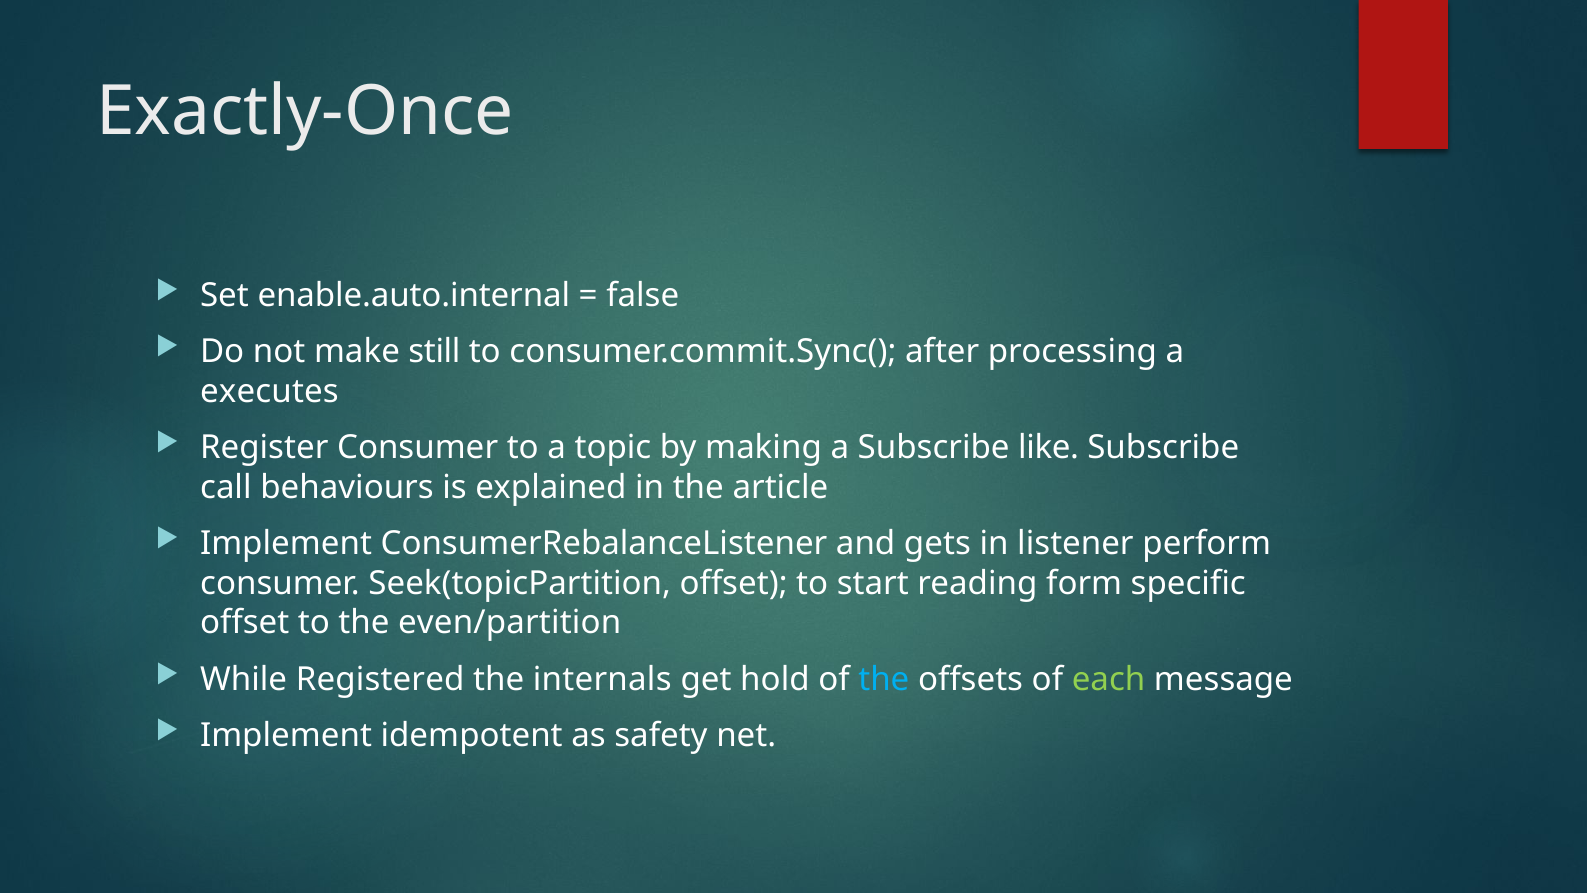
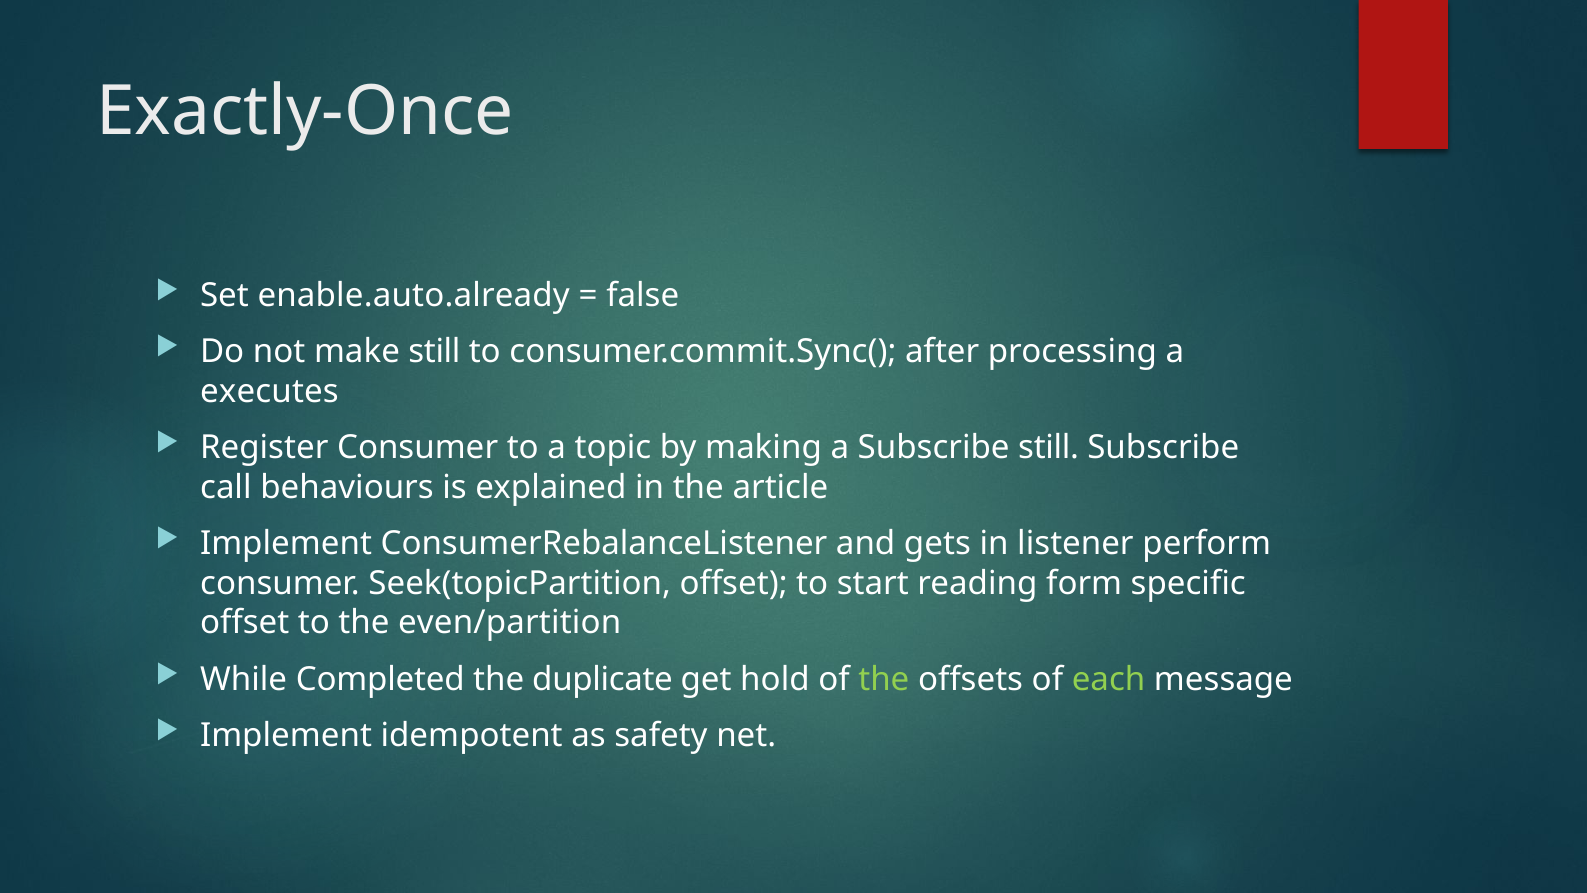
enable.auto.internal: enable.auto.internal -> enable.auto.already
Subscribe like: like -> still
Registered: Registered -> Completed
internals: internals -> duplicate
the at (884, 679) colour: light blue -> light green
